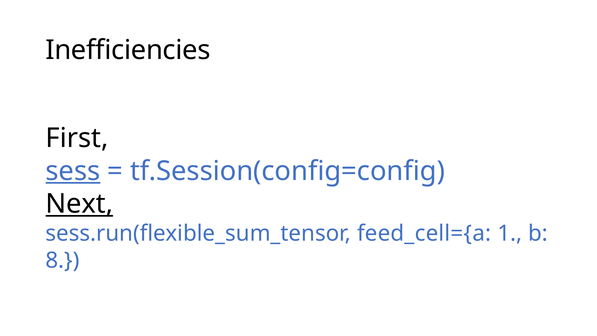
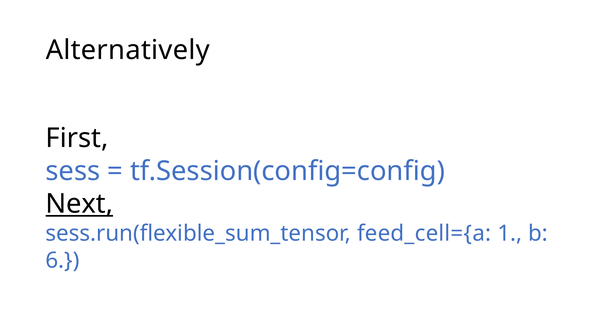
Inefficiencies: Inefficiencies -> Alternatively
sess underline: present -> none
8: 8 -> 6
